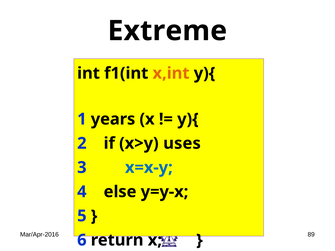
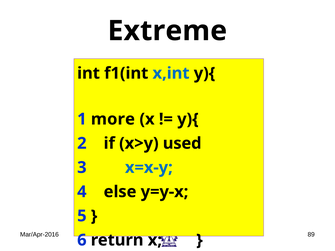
x,int colour: orange -> blue
years: years -> more
uses: uses -> used
